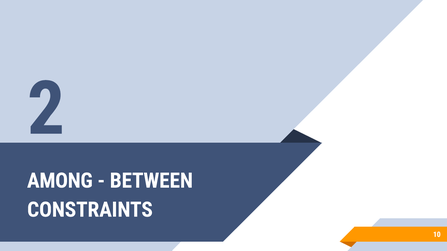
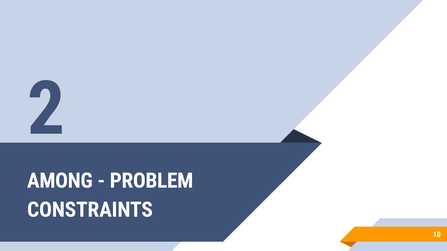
BETWEEN: BETWEEN -> PROBLEM
